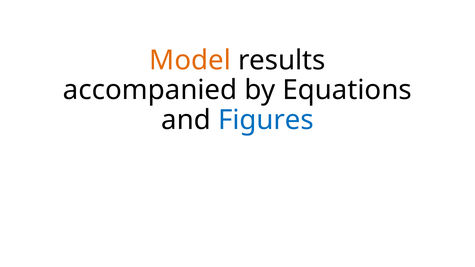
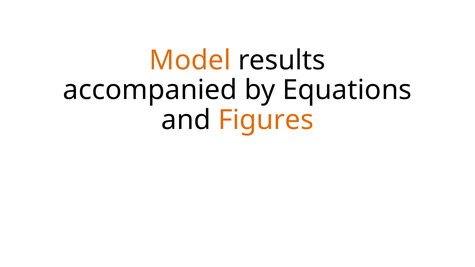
Figures colour: blue -> orange
